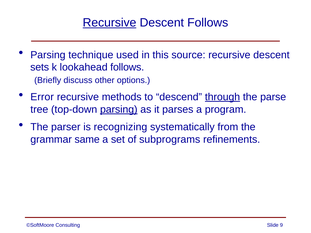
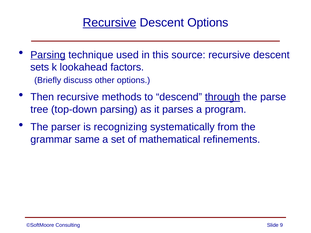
Descent Follows: Follows -> Options
Parsing at (48, 55) underline: none -> present
lookahead follows: follows -> factors
Error: Error -> Then
parsing at (119, 109) underline: present -> none
subprograms: subprograms -> mathematical
